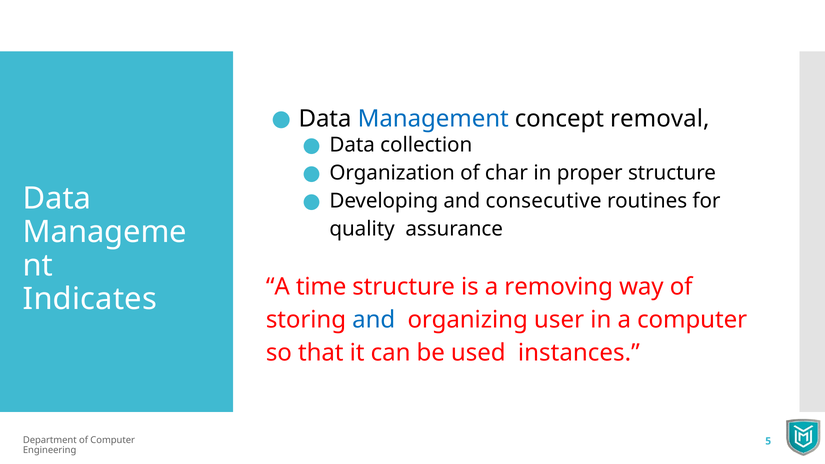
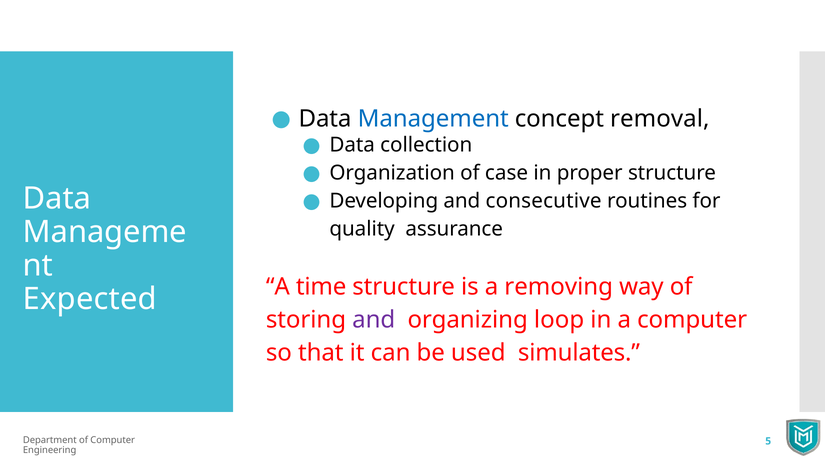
char: char -> case
Indicates: Indicates -> Expected
and at (374, 320) colour: blue -> purple
user: user -> loop
instances: instances -> simulates
